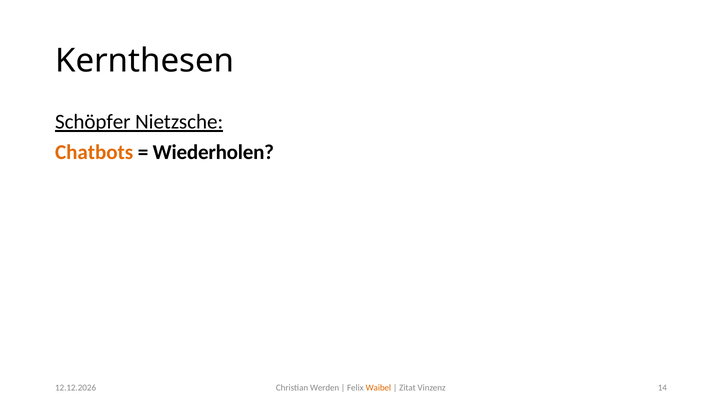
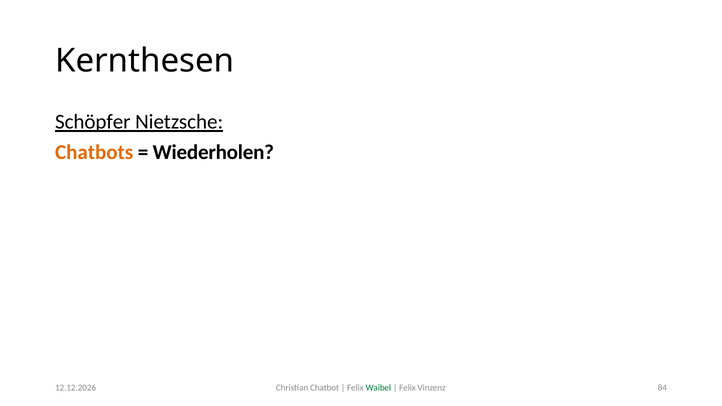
Werden: Werden -> Chatbot
Waibel colour: orange -> green
Zitat at (407, 388): Zitat -> Felix
14: 14 -> 84
